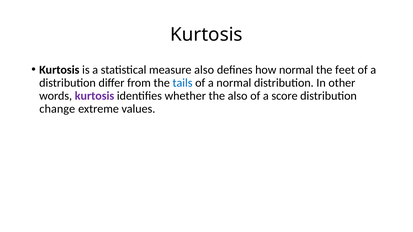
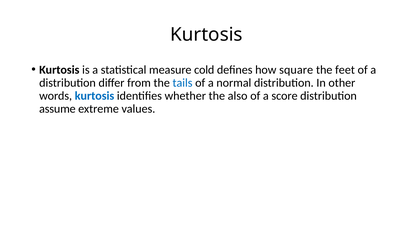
measure also: also -> cold
how normal: normal -> square
kurtosis at (95, 96) colour: purple -> blue
change: change -> assume
